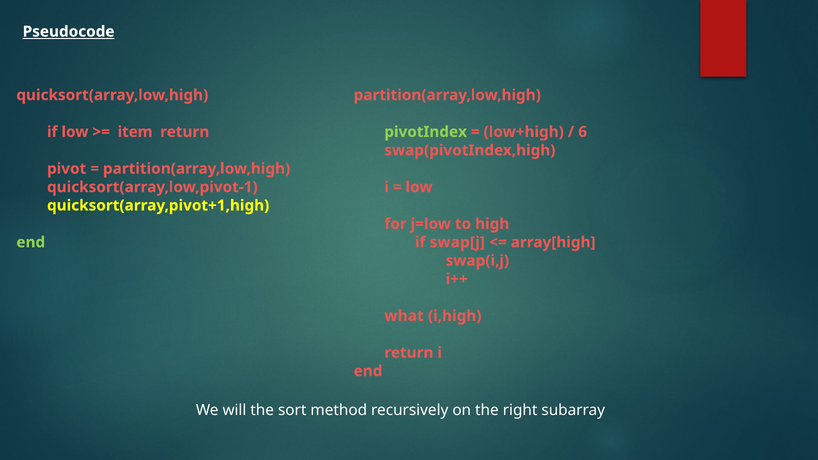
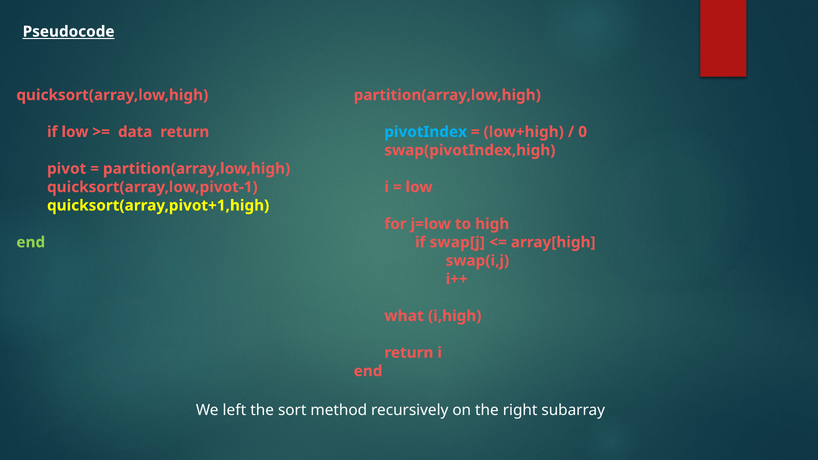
item: item -> data
pivotIndex colour: light green -> light blue
6: 6 -> 0
will: will -> left
